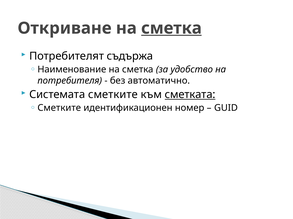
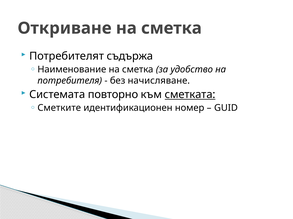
сметка at (171, 28) underline: present -> none
автоматично: автоматично -> начисляване
Системата сметките: сметките -> повторно
